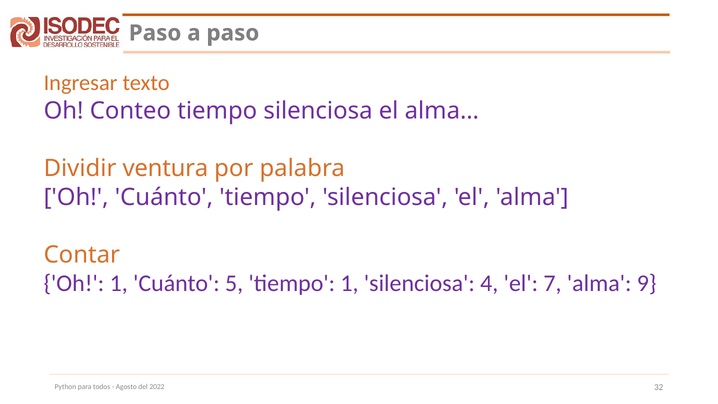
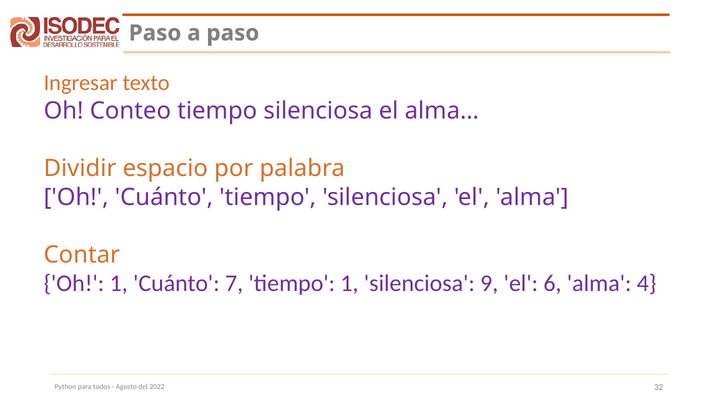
ventura: ventura -> espacio
5: 5 -> 7
4: 4 -> 9
7: 7 -> 6
9: 9 -> 4
